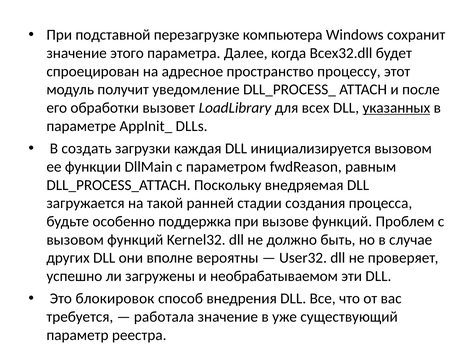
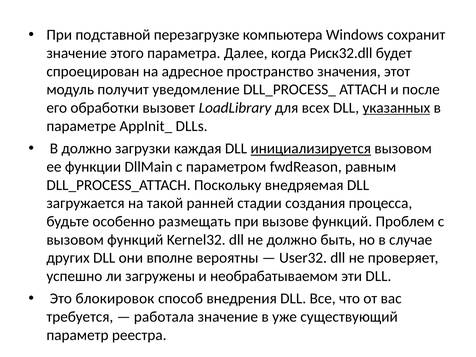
Всех32.dll: Всех32.dll -> Риск32.dll
процессу: процессу -> значения
В создать: создать -> должно
инициализируется underline: none -> present
поддержка: поддержка -> размещать
